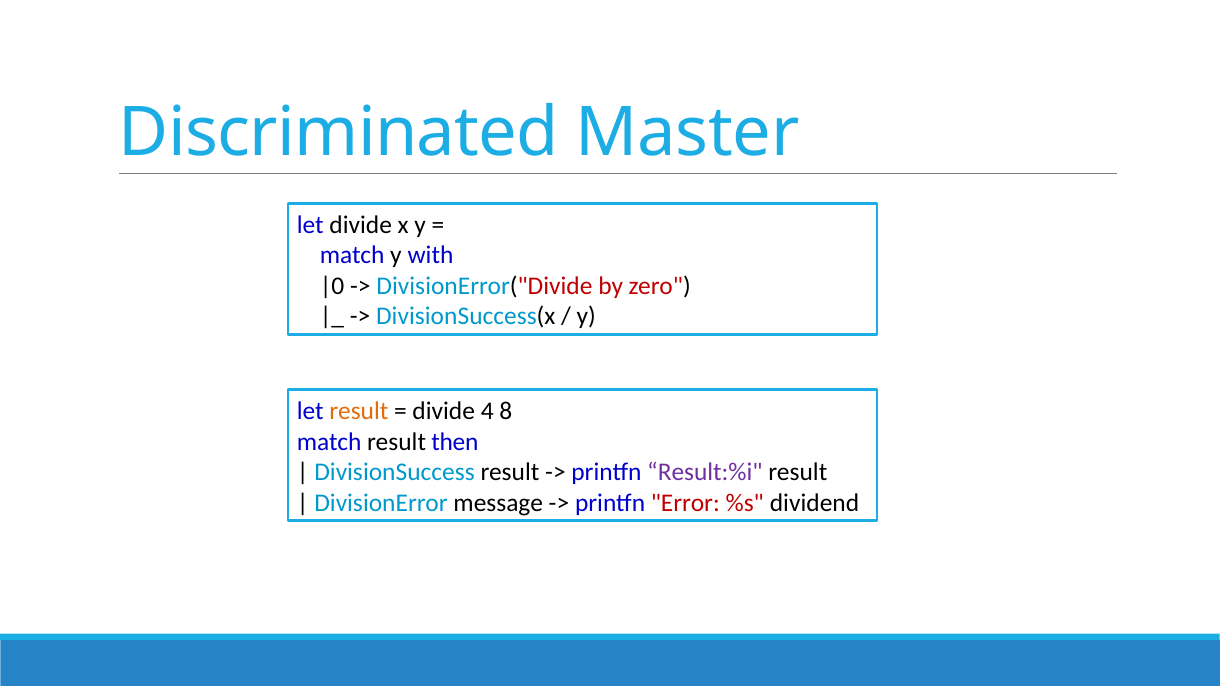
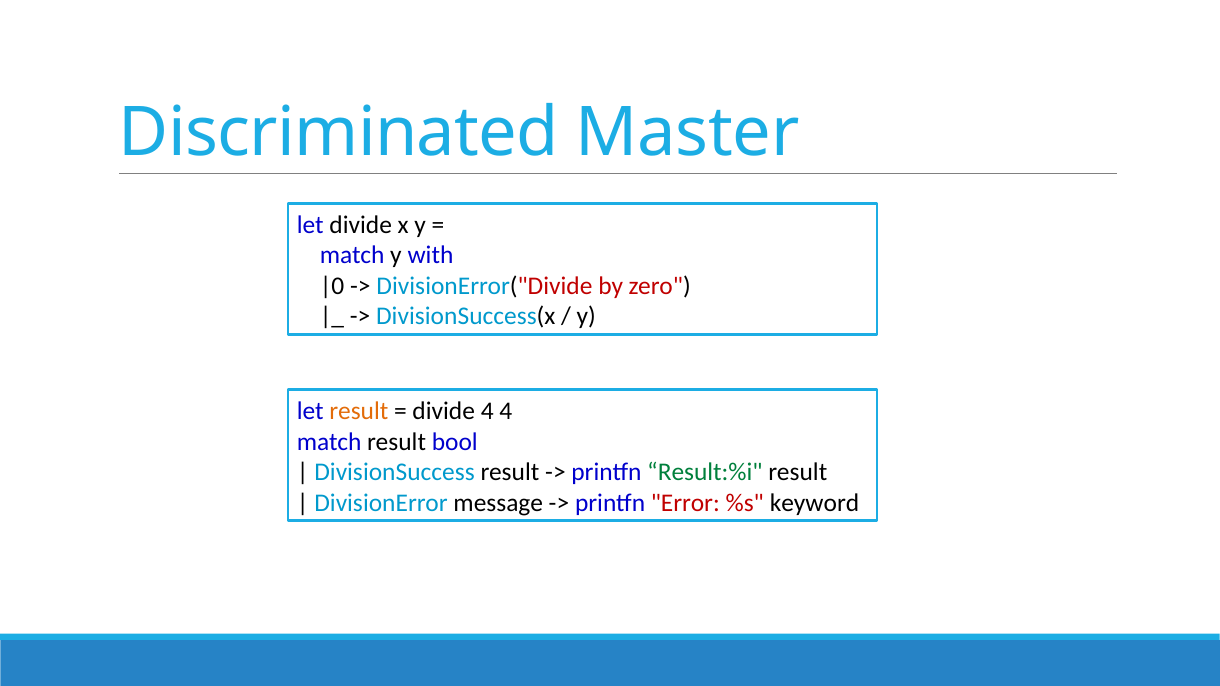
4 8: 8 -> 4
then: then -> bool
Result:%i colour: purple -> green
dividend: dividend -> keyword
